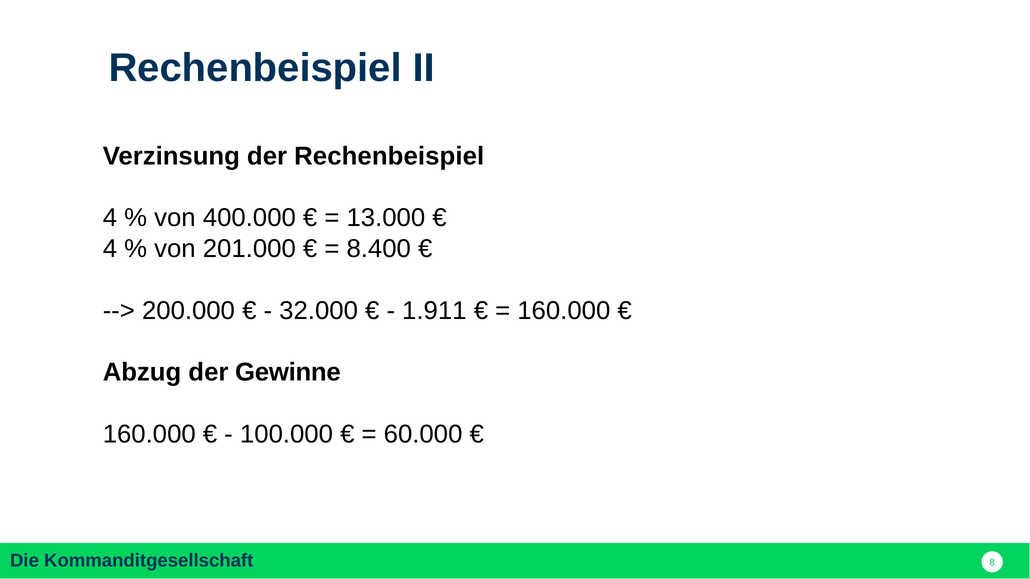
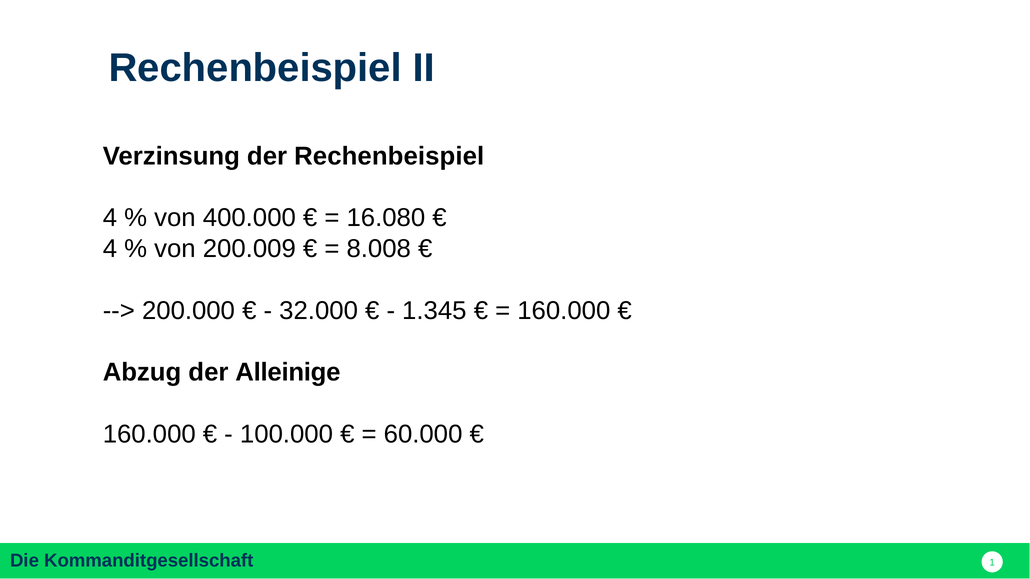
13.000: 13.000 -> 16.080
201.000: 201.000 -> 200.009
8.400: 8.400 -> 8.008
1.911: 1.911 -> 1.345
Gewinne: Gewinne -> Alleinige
8: 8 -> 1
